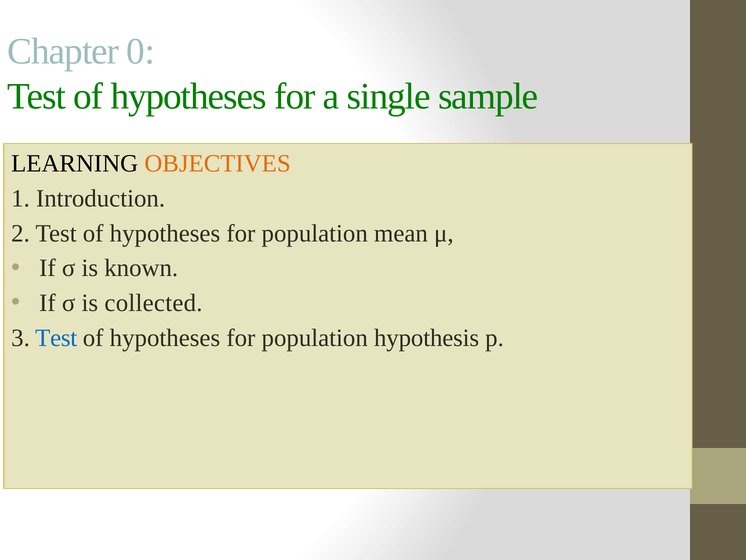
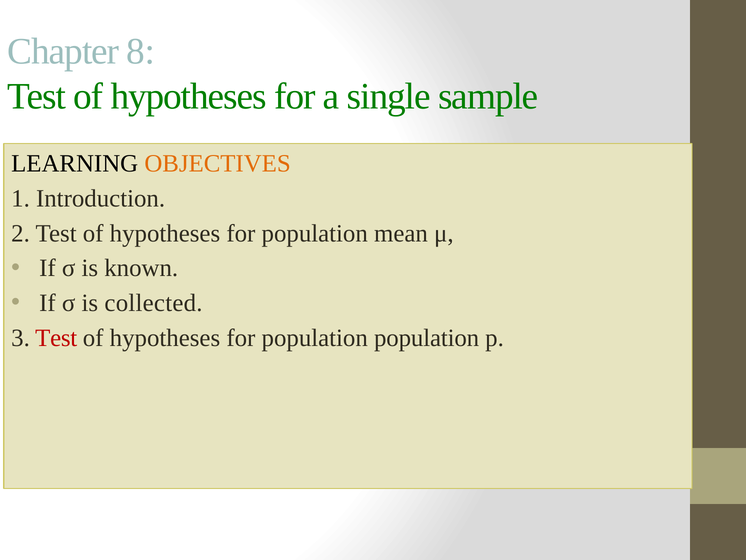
0: 0 -> 8
Test at (56, 338) colour: blue -> red
population hypothesis: hypothesis -> population
